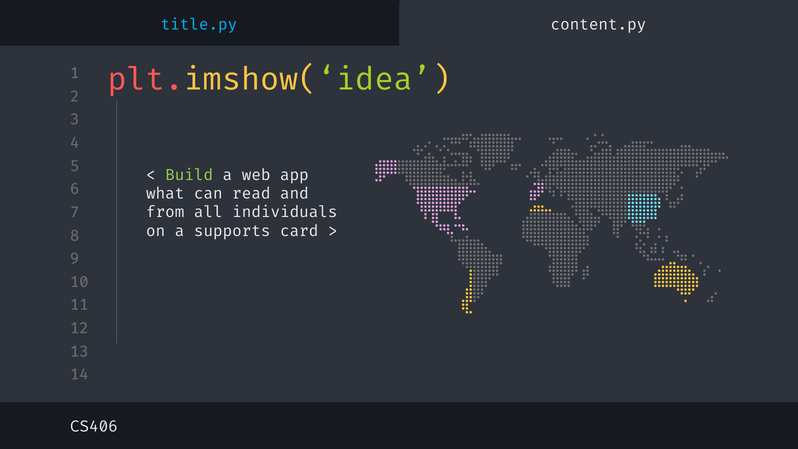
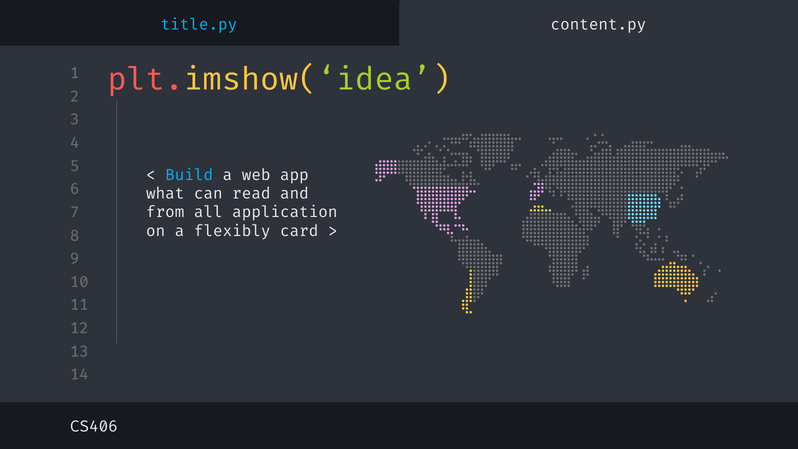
Build colour: light green -> light blue
individuals: individuals -> application
supports: supports -> flexibly
